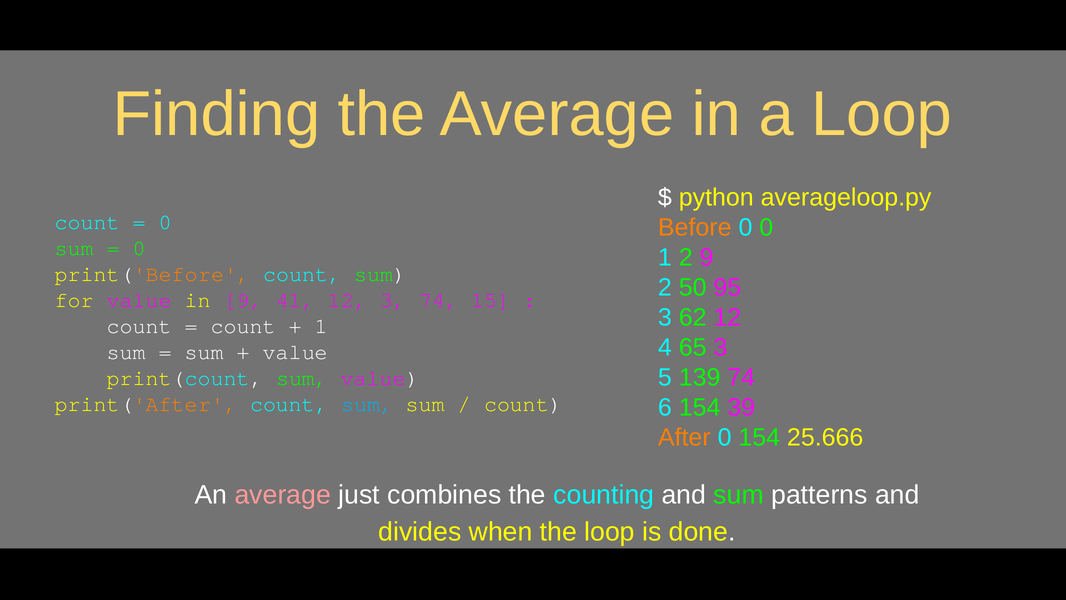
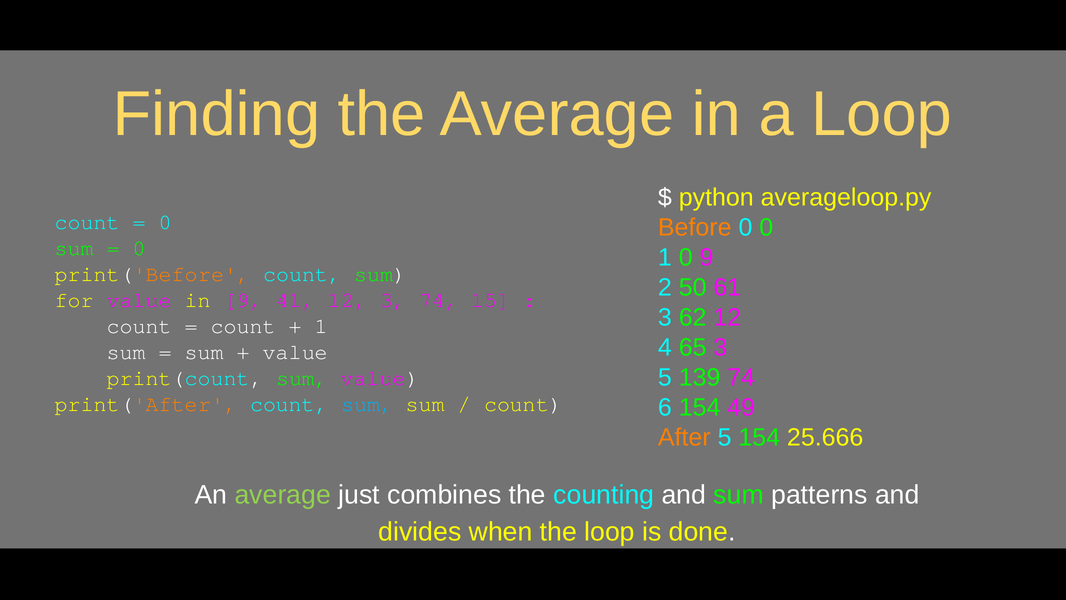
1 2: 2 -> 0
95: 95 -> 61
39: 39 -> 49
After 0: 0 -> 5
average at (283, 495) colour: pink -> light green
